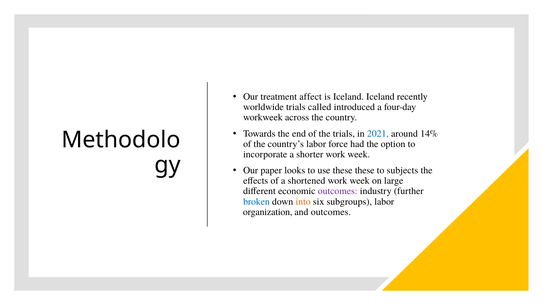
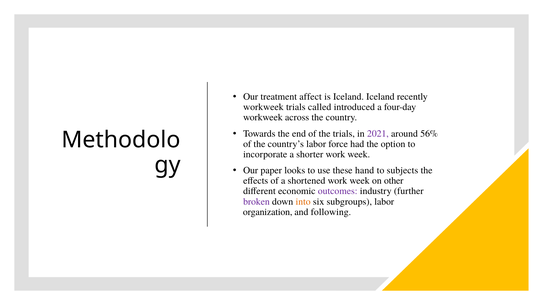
worldwide at (263, 107): worldwide -> workweek
2021 colour: blue -> purple
14%: 14% -> 56%
these these: these -> hand
large: large -> other
broken colour: blue -> purple
and outcomes: outcomes -> following
